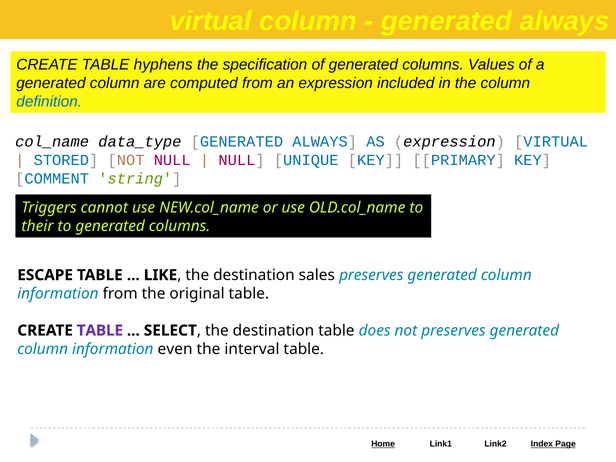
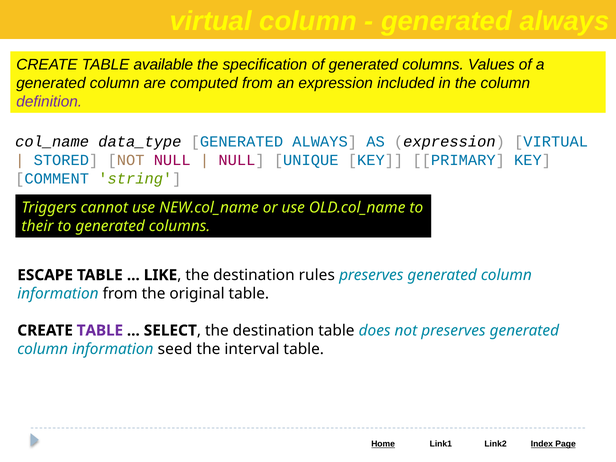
hyphens: hyphens -> available
definition colour: blue -> purple
sales: sales -> rules
even: even -> seed
